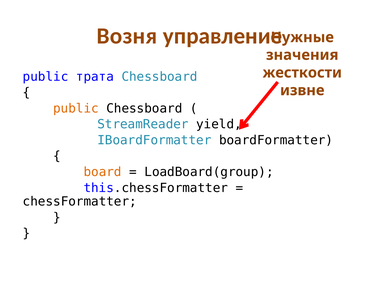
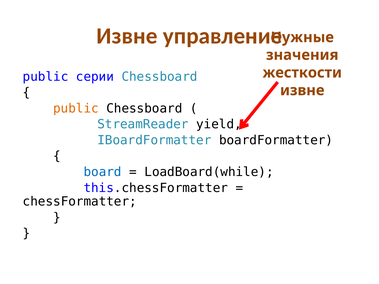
Возня at (127, 36): Возня -> Извне
трата: трата -> серии
board colour: orange -> blue
LoadBoard(group: LoadBoard(group -> LoadBoard(while
